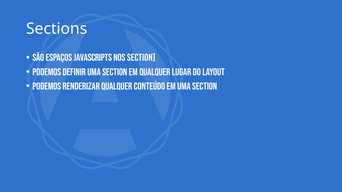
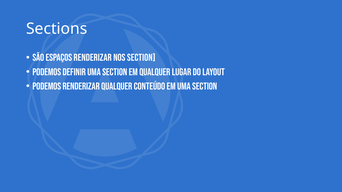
espaços javascripts: javascripts -> renderizar
